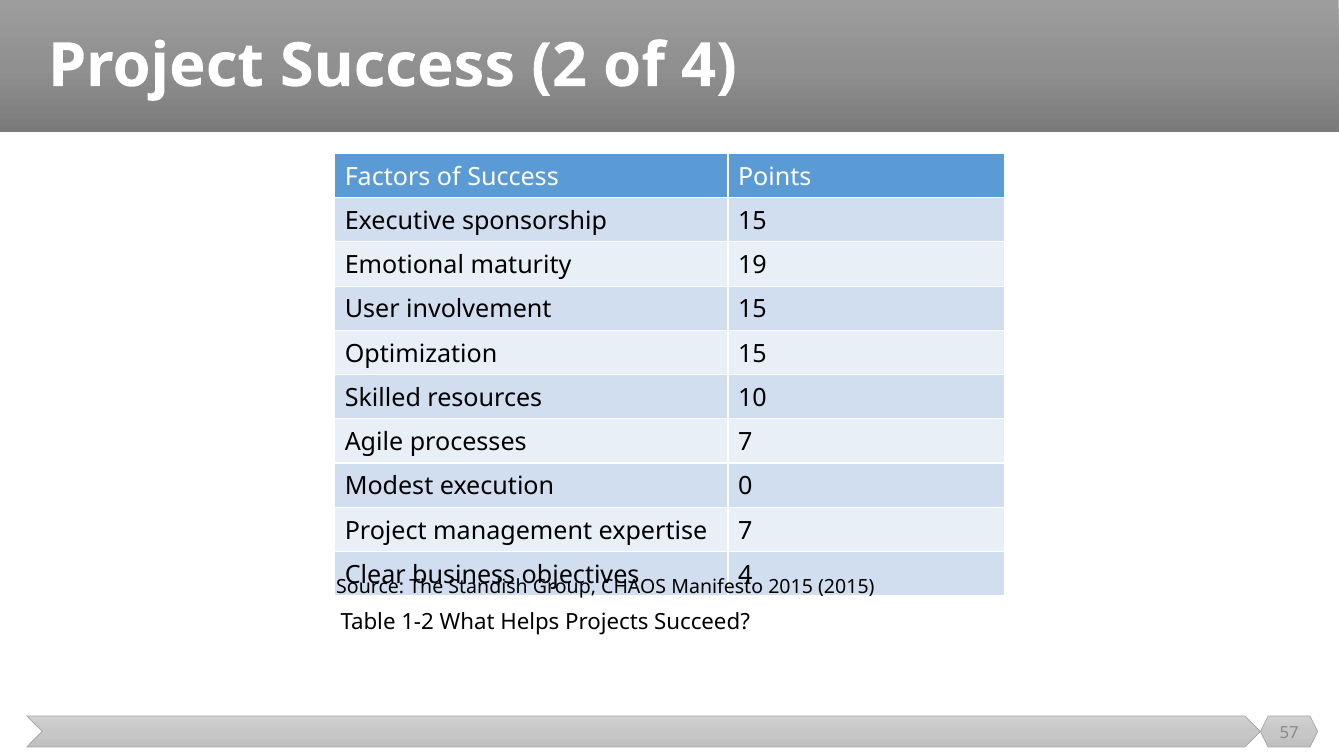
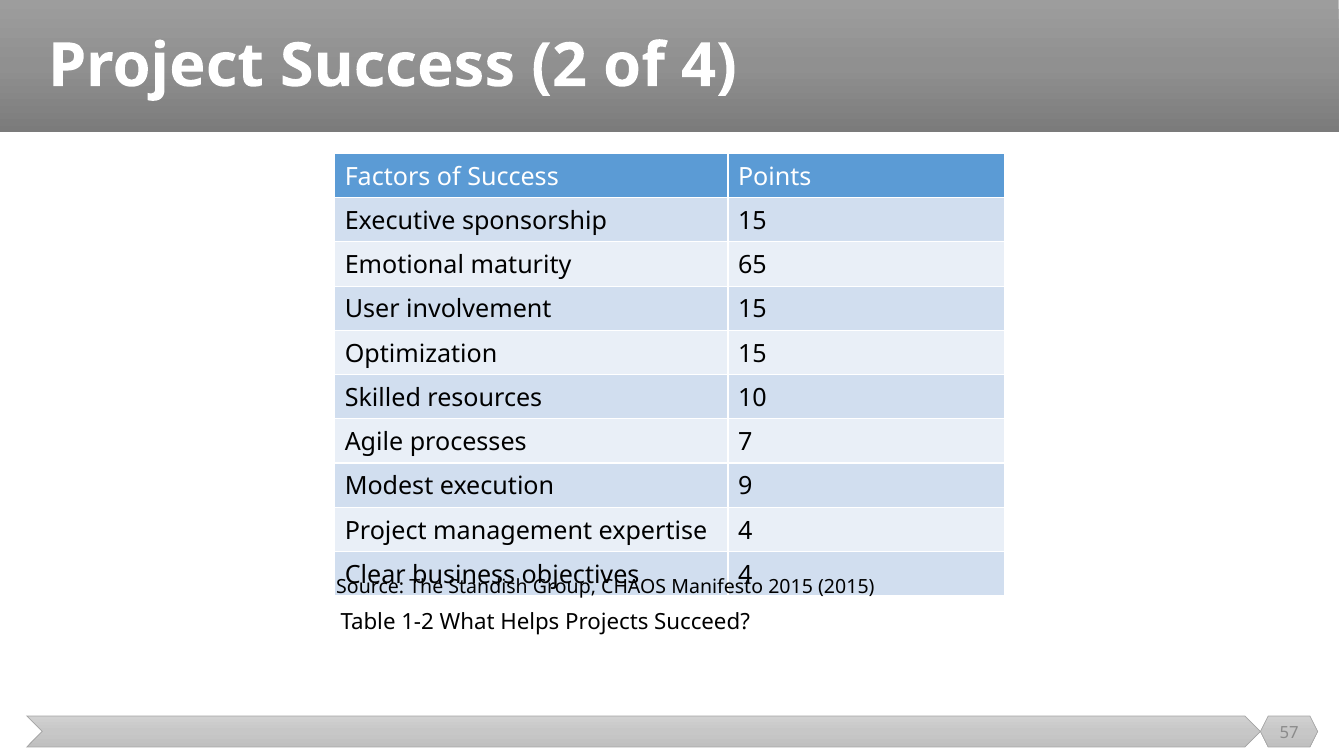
19: 19 -> 65
0: 0 -> 9
expertise 7: 7 -> 4
